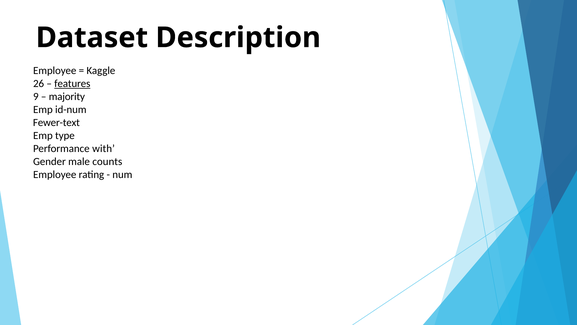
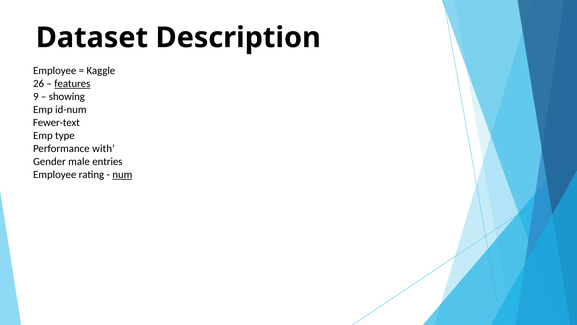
majority: majority -> showing
counts: counts -> entries
num underline: none -> present
